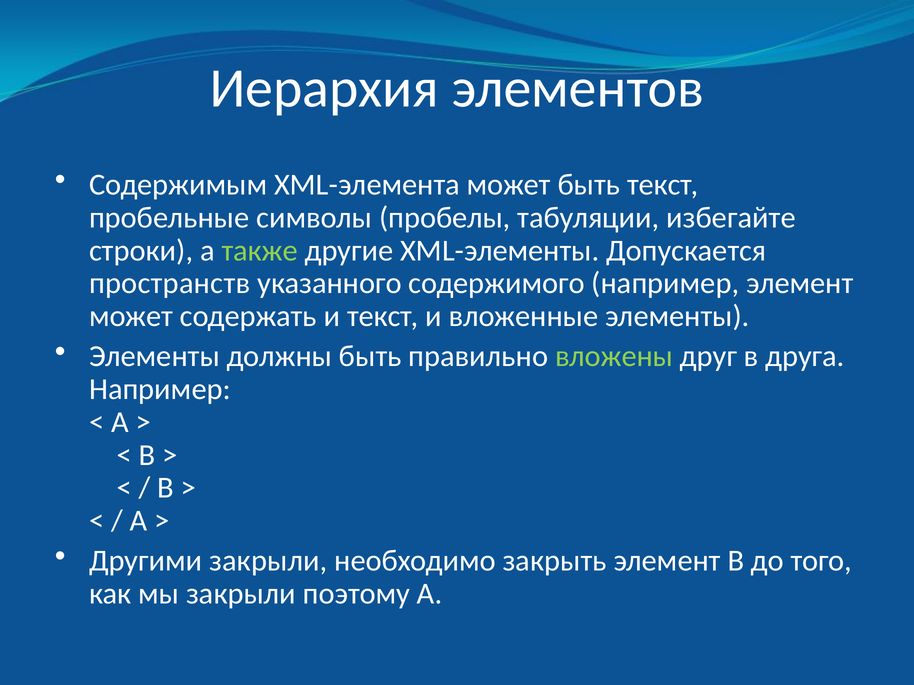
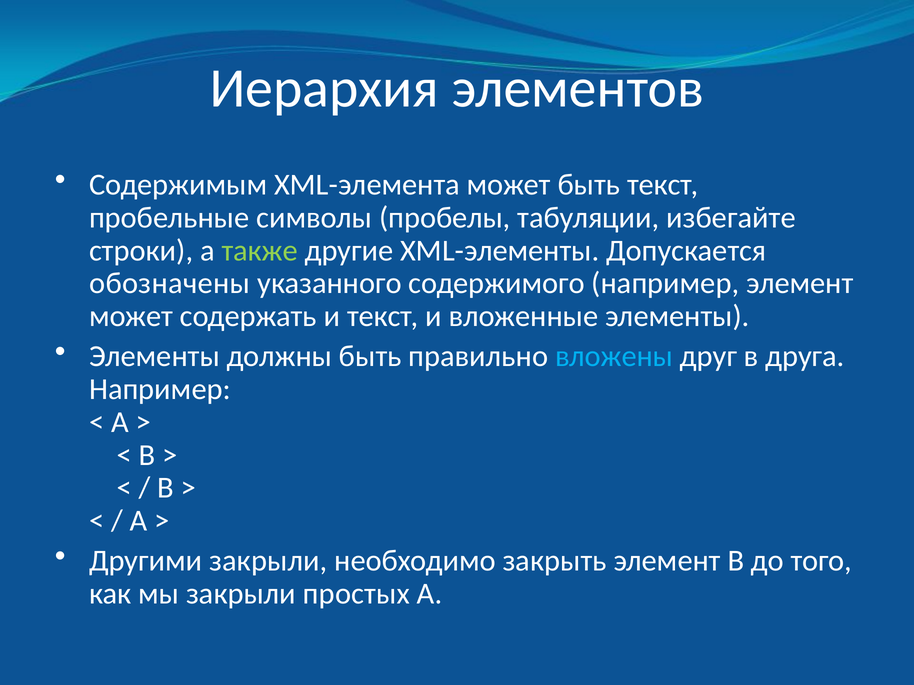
пространств: пространств -> обозначены
вложены colour: light green -> light blue
поэтому: поэтому -> простых
